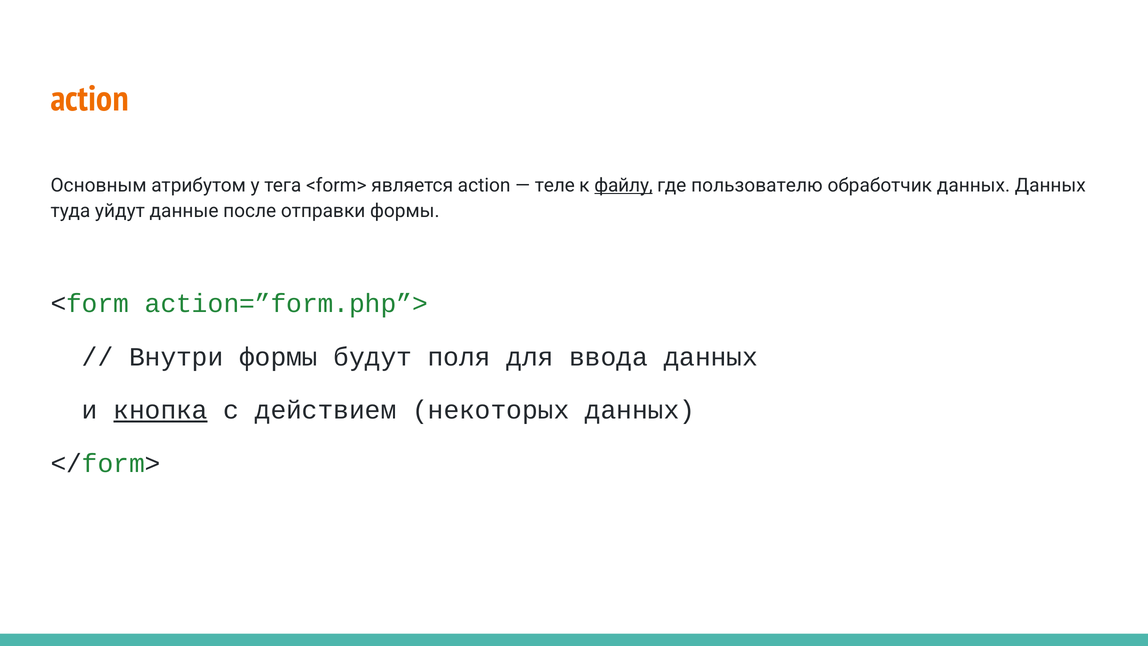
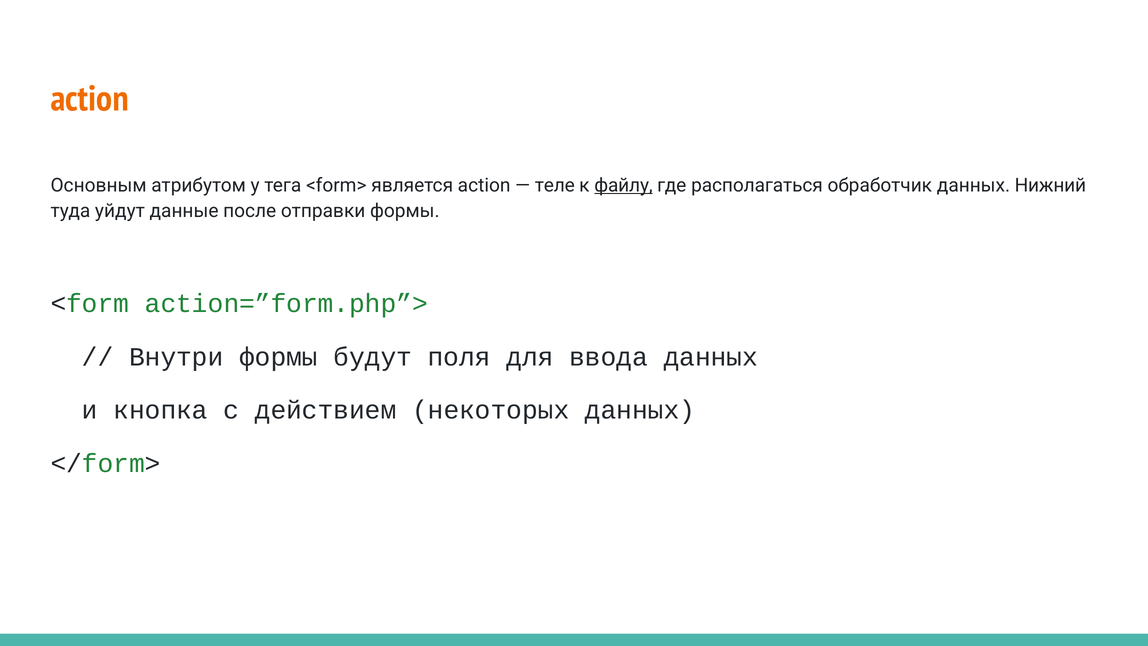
пользователю: пользователю -> располагаться
данных Данных: Данных -> Нижний
кнопка underline: present -> none
